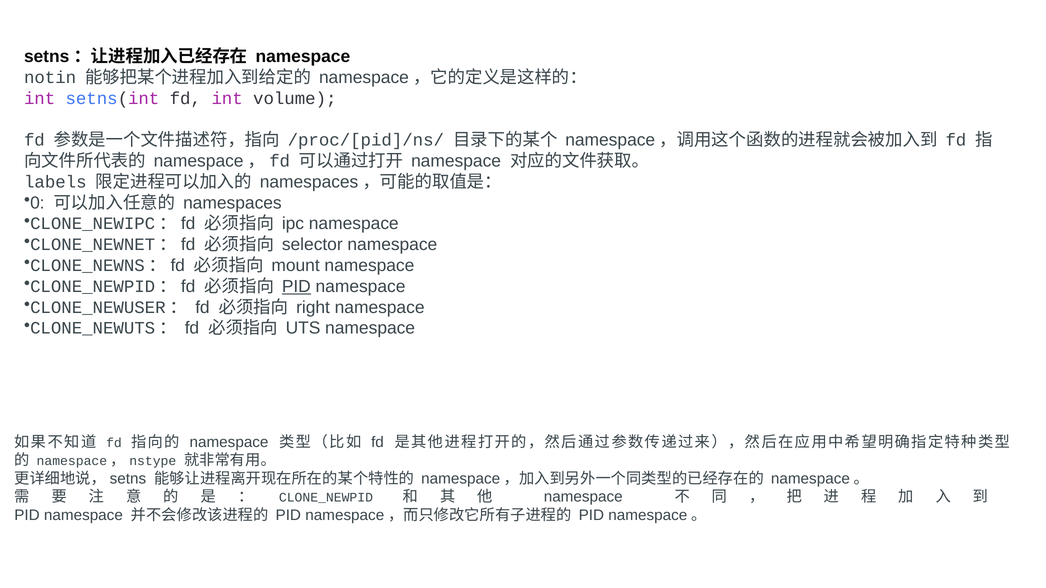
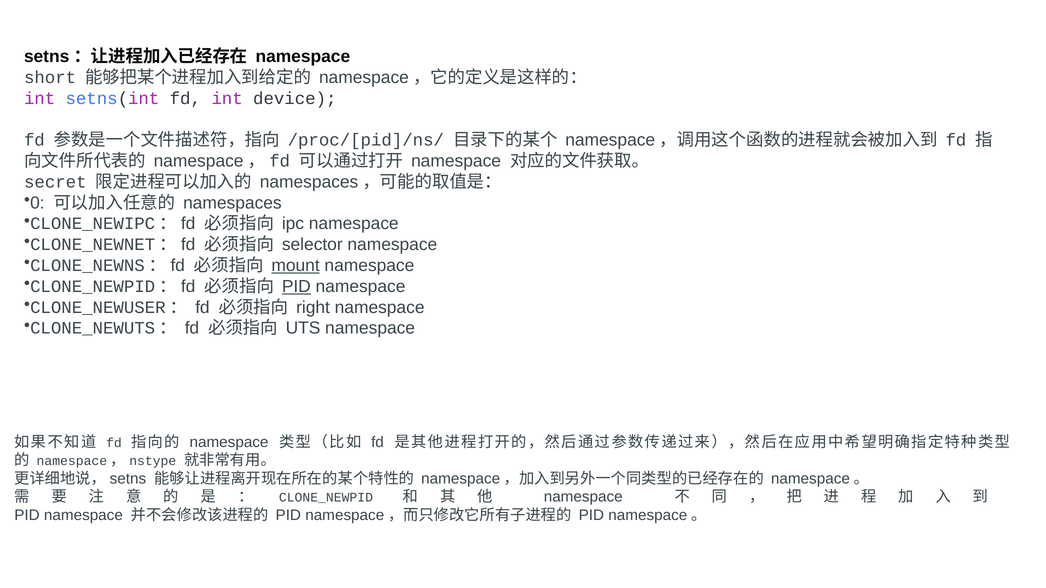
notin: notin -> short
volume: volume -> device
labels: labels -> secret
mount underline: none -> present
